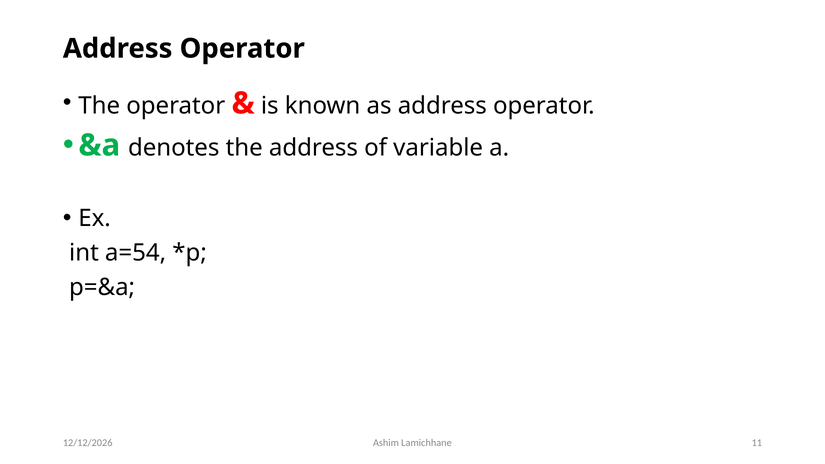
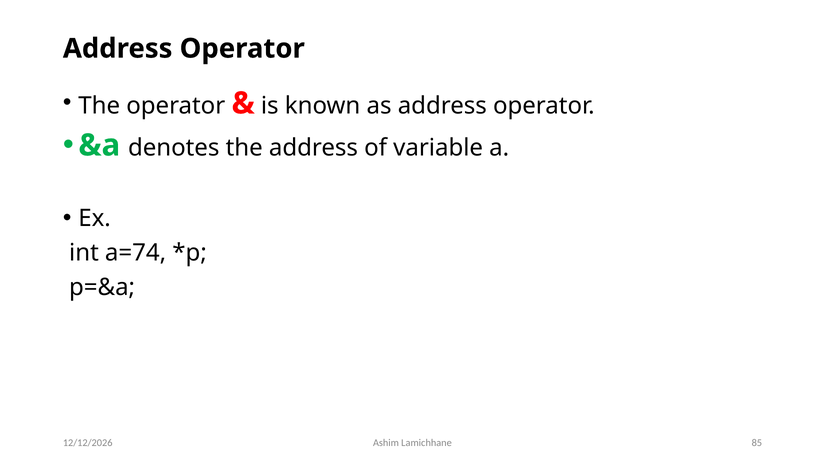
a=54: a=54 -> a=74
11: 11 -> 85
